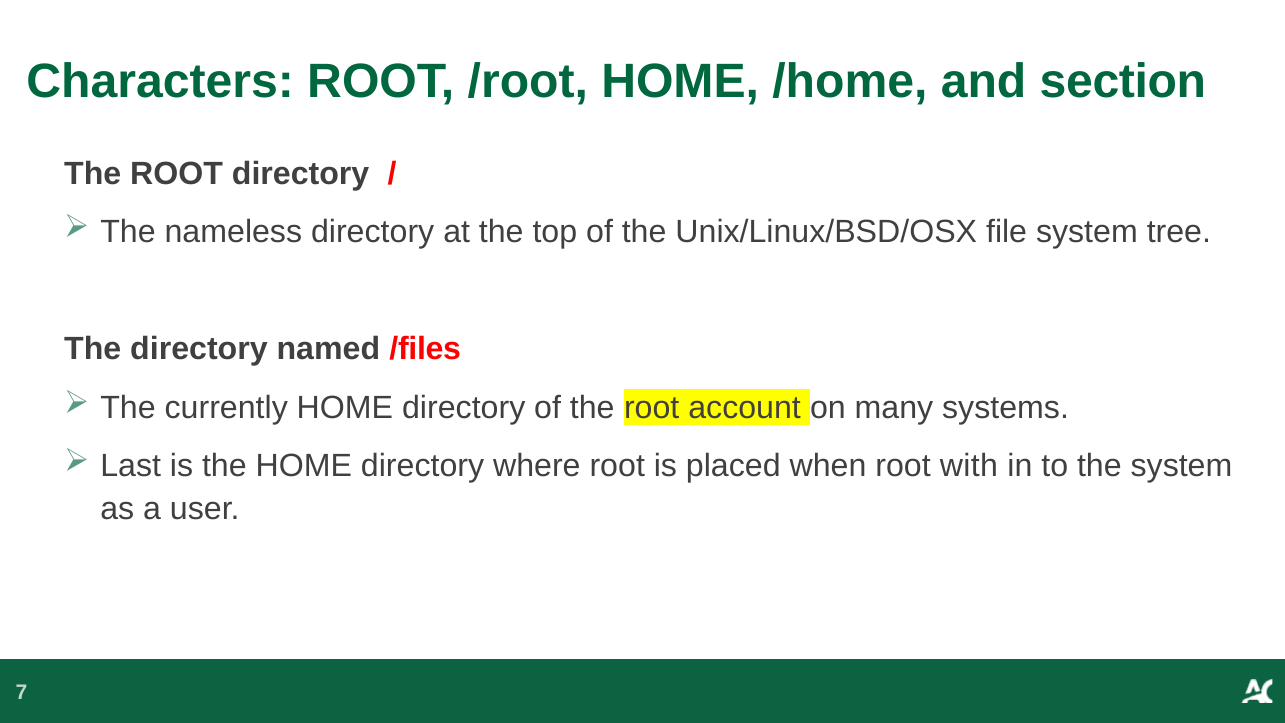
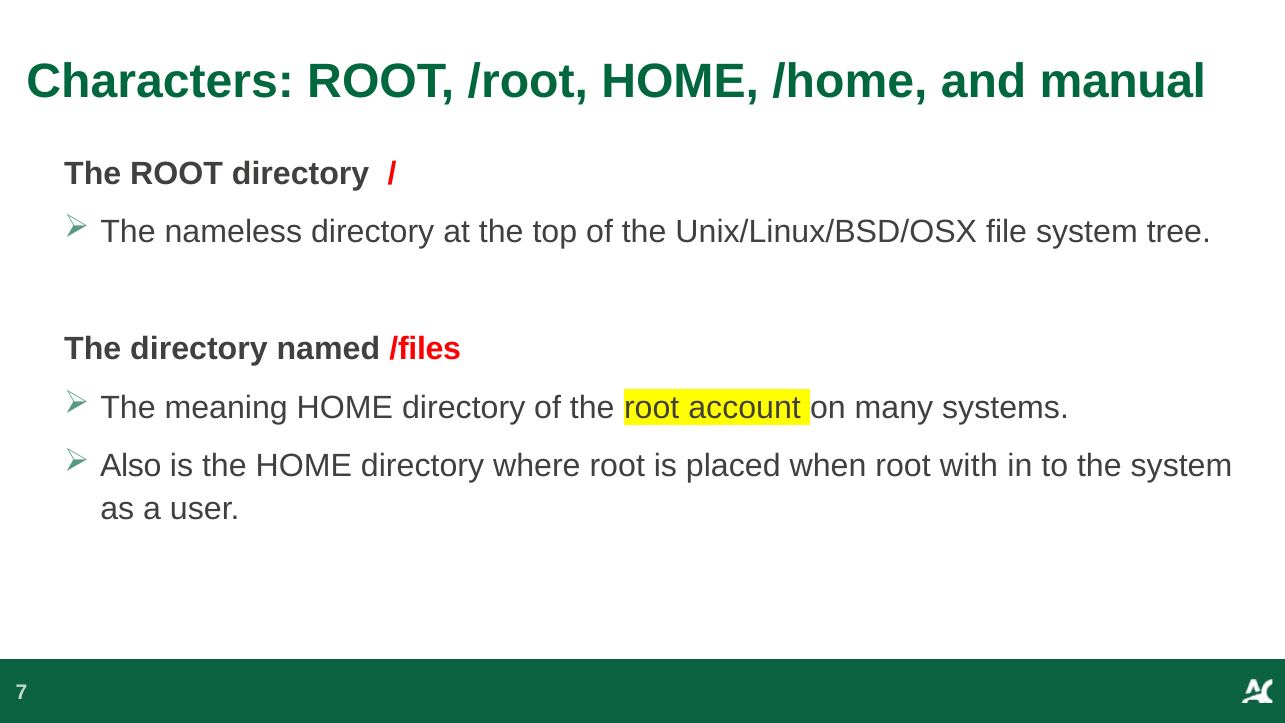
section: section -> manual
currently: currently -> meaning
Last: Last -> Also
